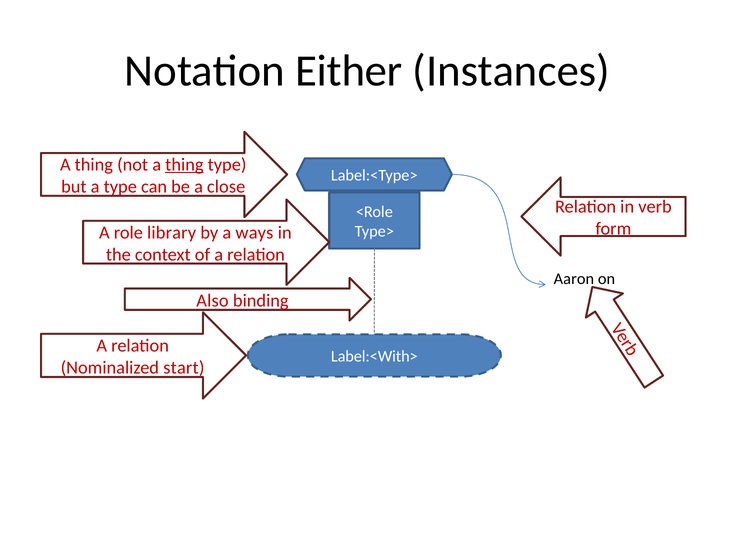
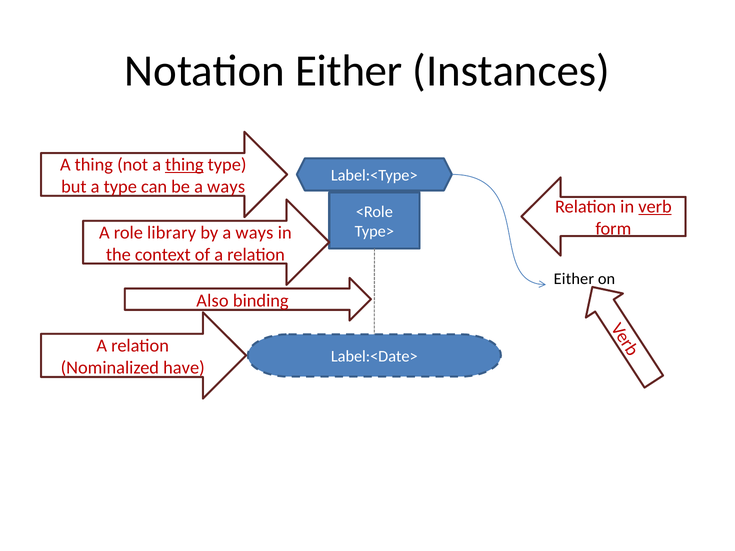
be a close: close -> ways
verb underline: none -> present
Aaron at (574, 279): Aaron -> Either
Label:<With>: Label:<With> -> Label:<Date>
start: start -> have
